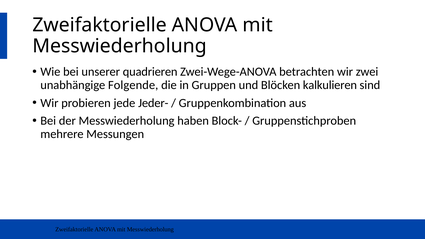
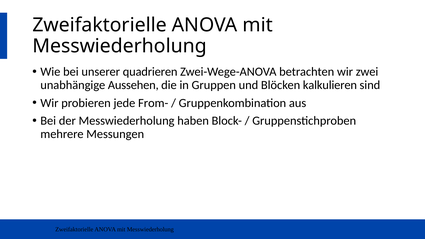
Folgende: Folgende -> Aussehen
Jeder-: Jeder- -> From-
